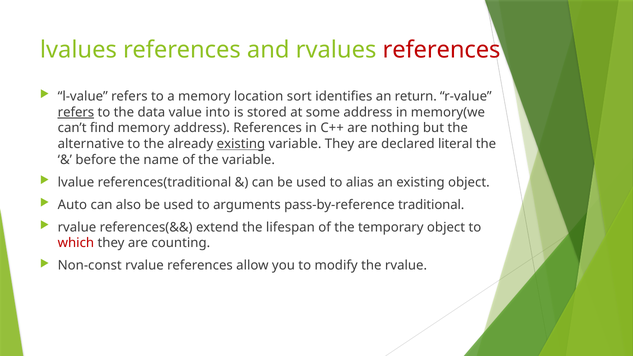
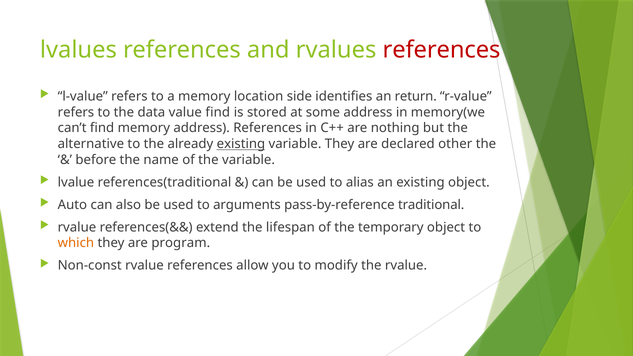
sort: sort -> side
refers at (76, 112) underline: present -> none
value into: into -> find
literal: literal -> other
which colour: red -> orange
counting: counting -> program
